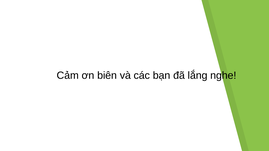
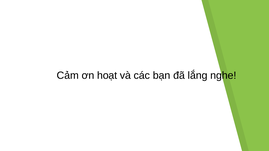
biên: biên -> hoạt
